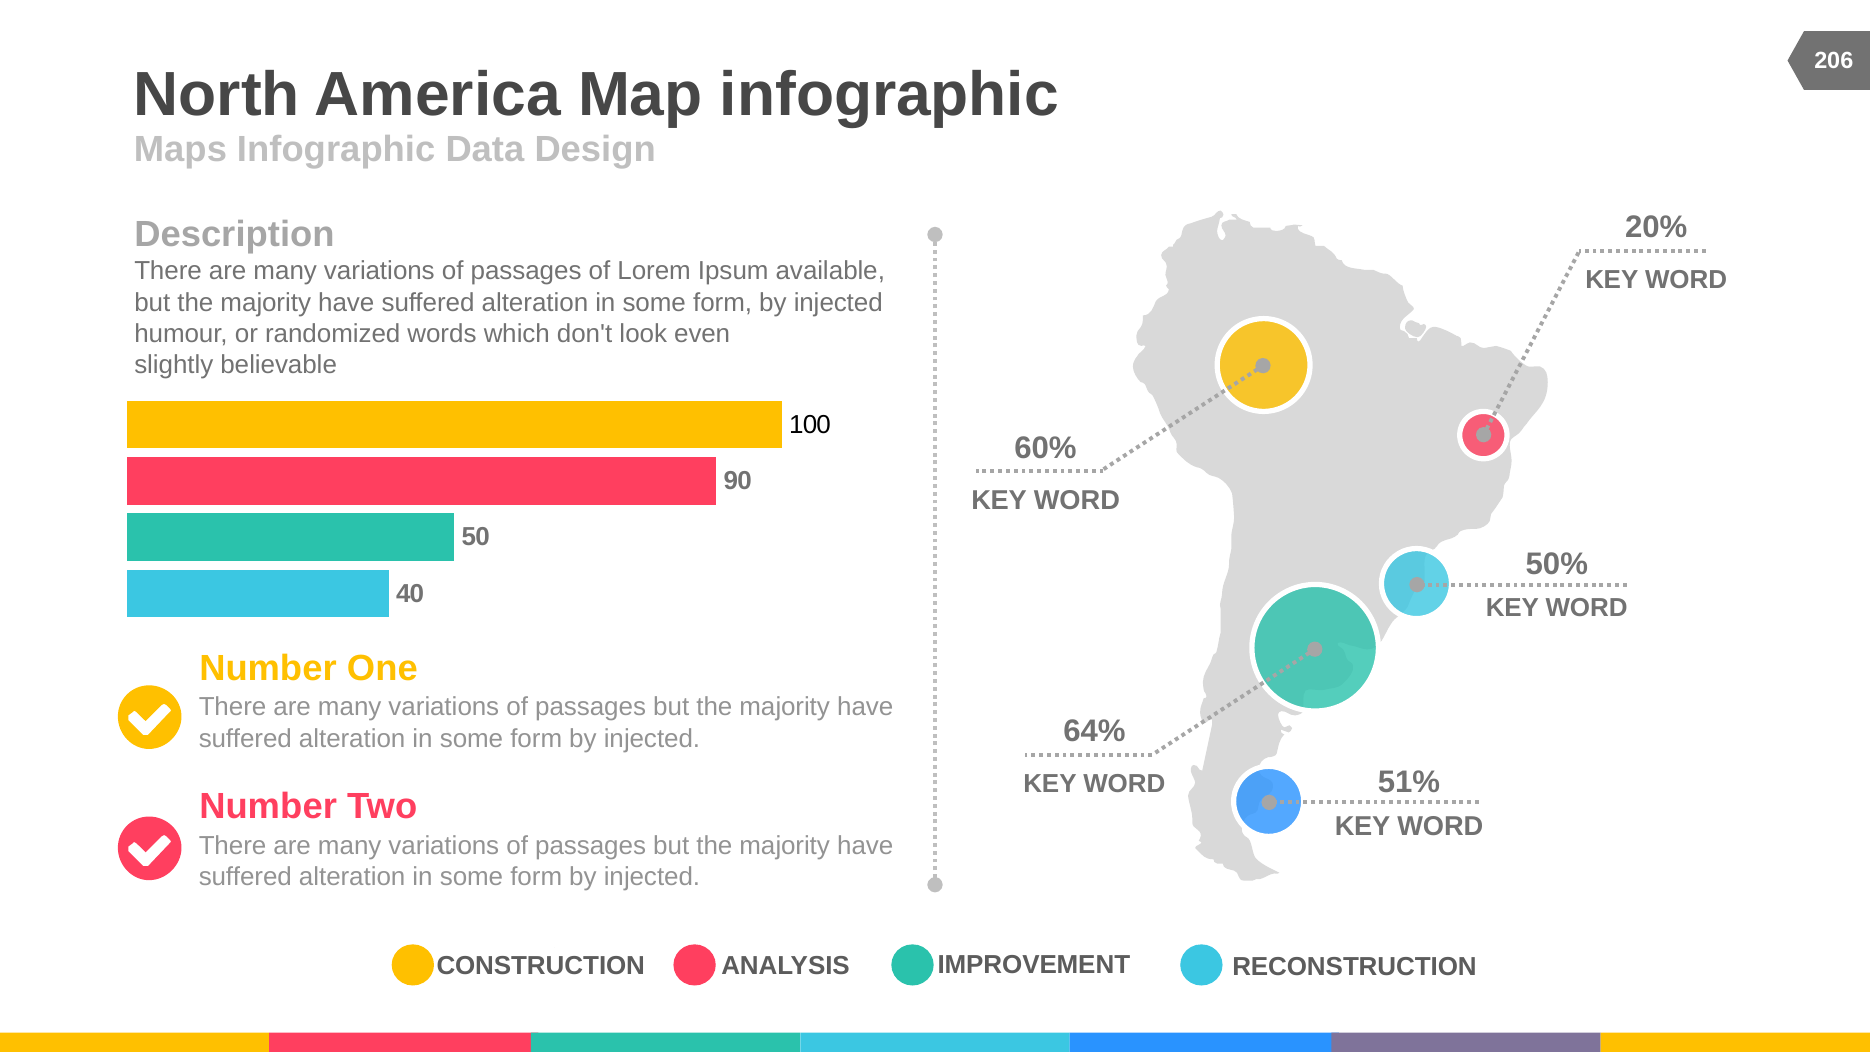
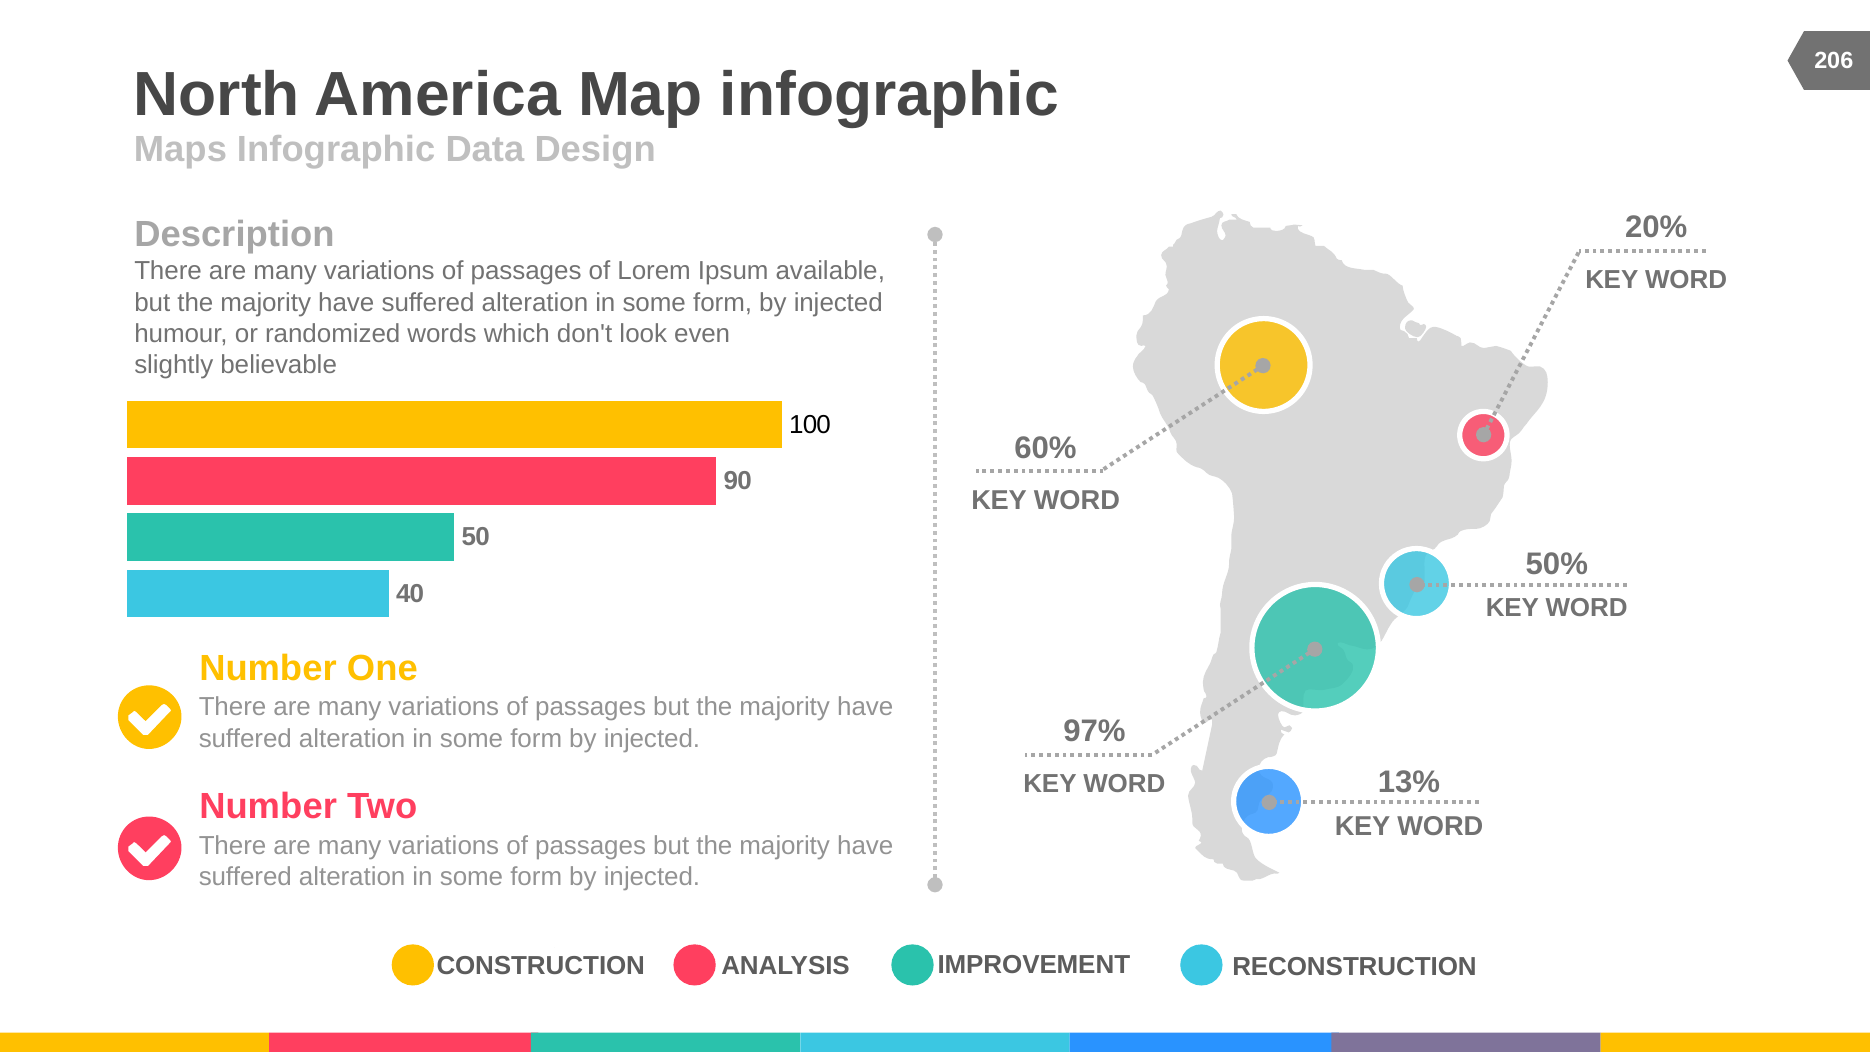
64%: 64% -> 97%
51%: 51% -> 13%
